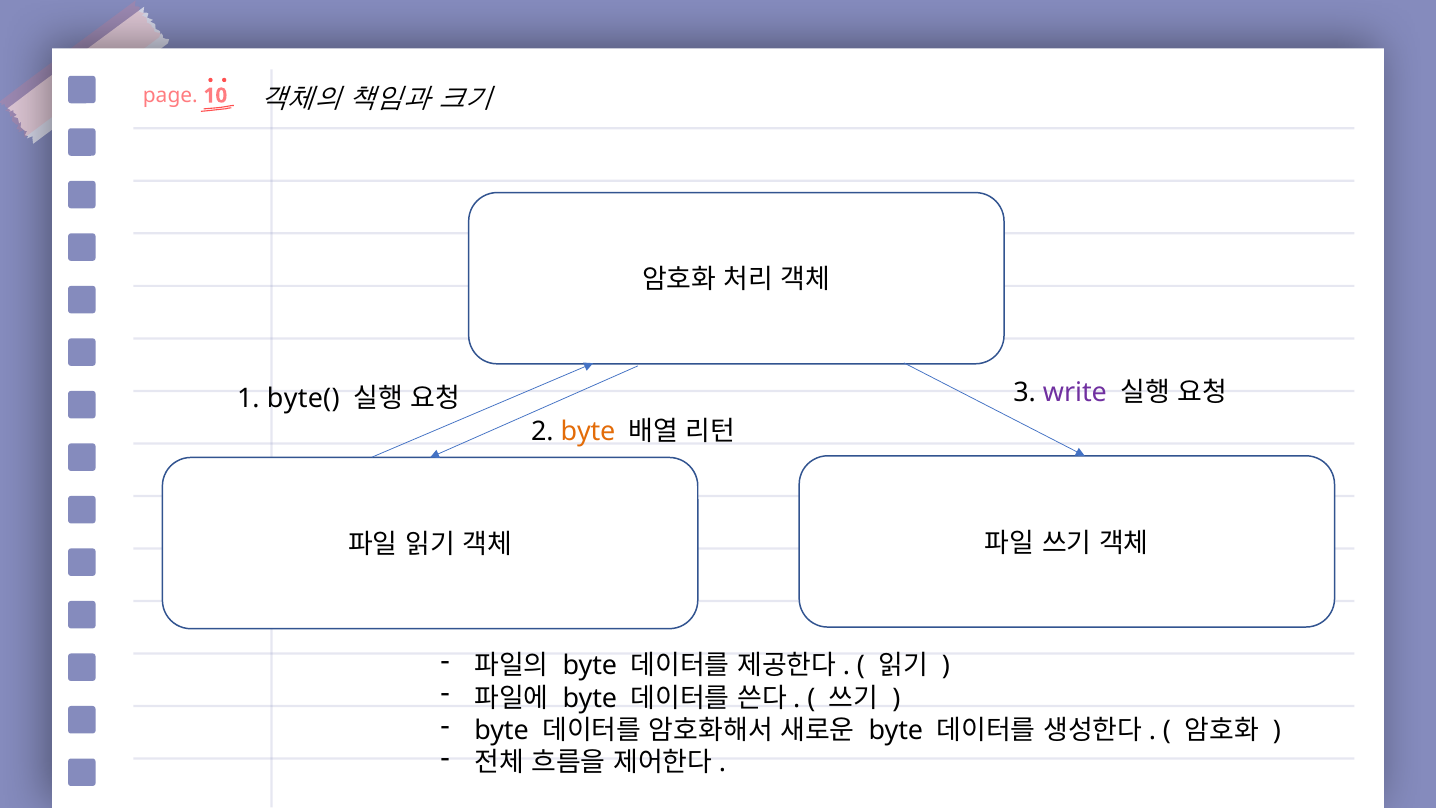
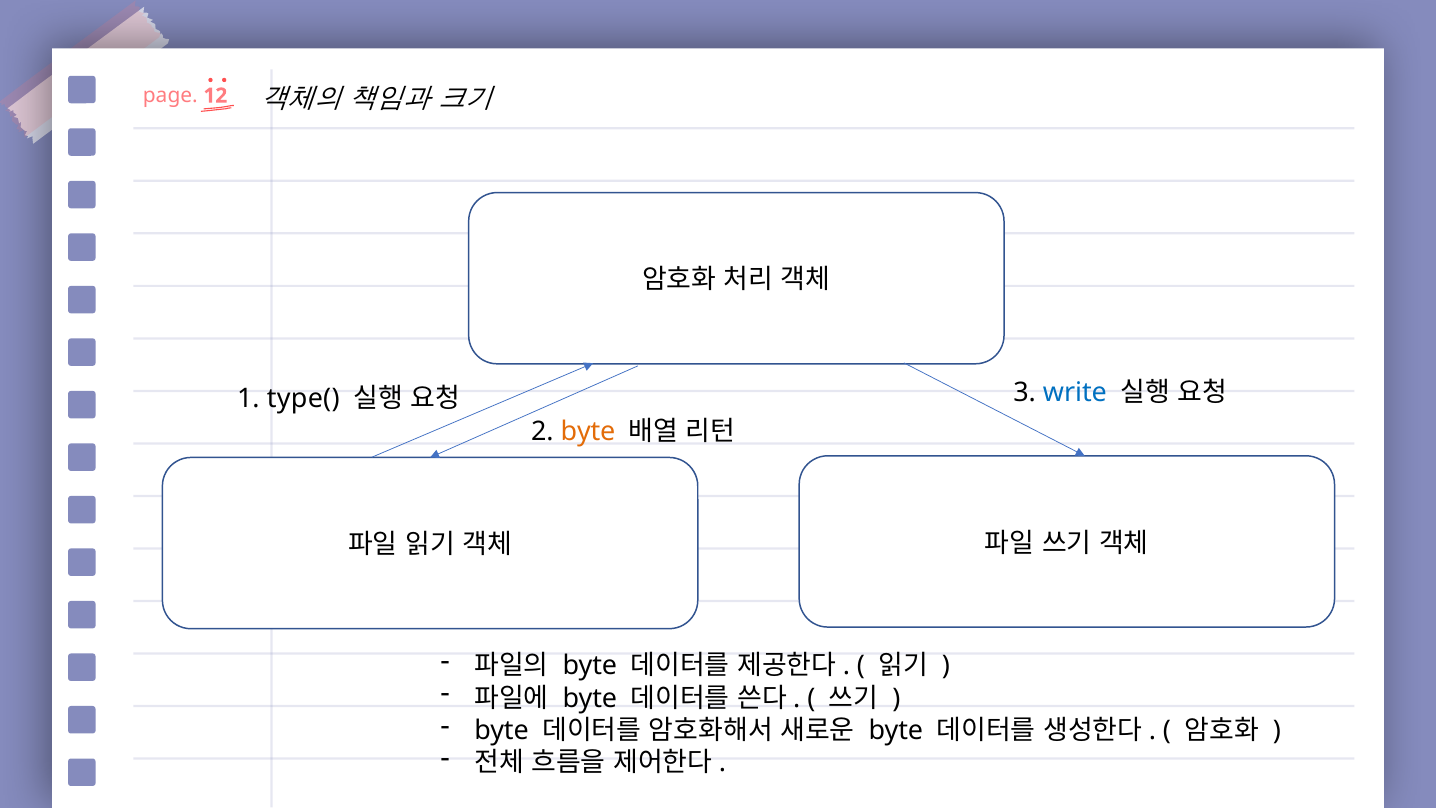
10: 10 -> 12
write colour: purple -> blue
byte(: byte( -> type(
